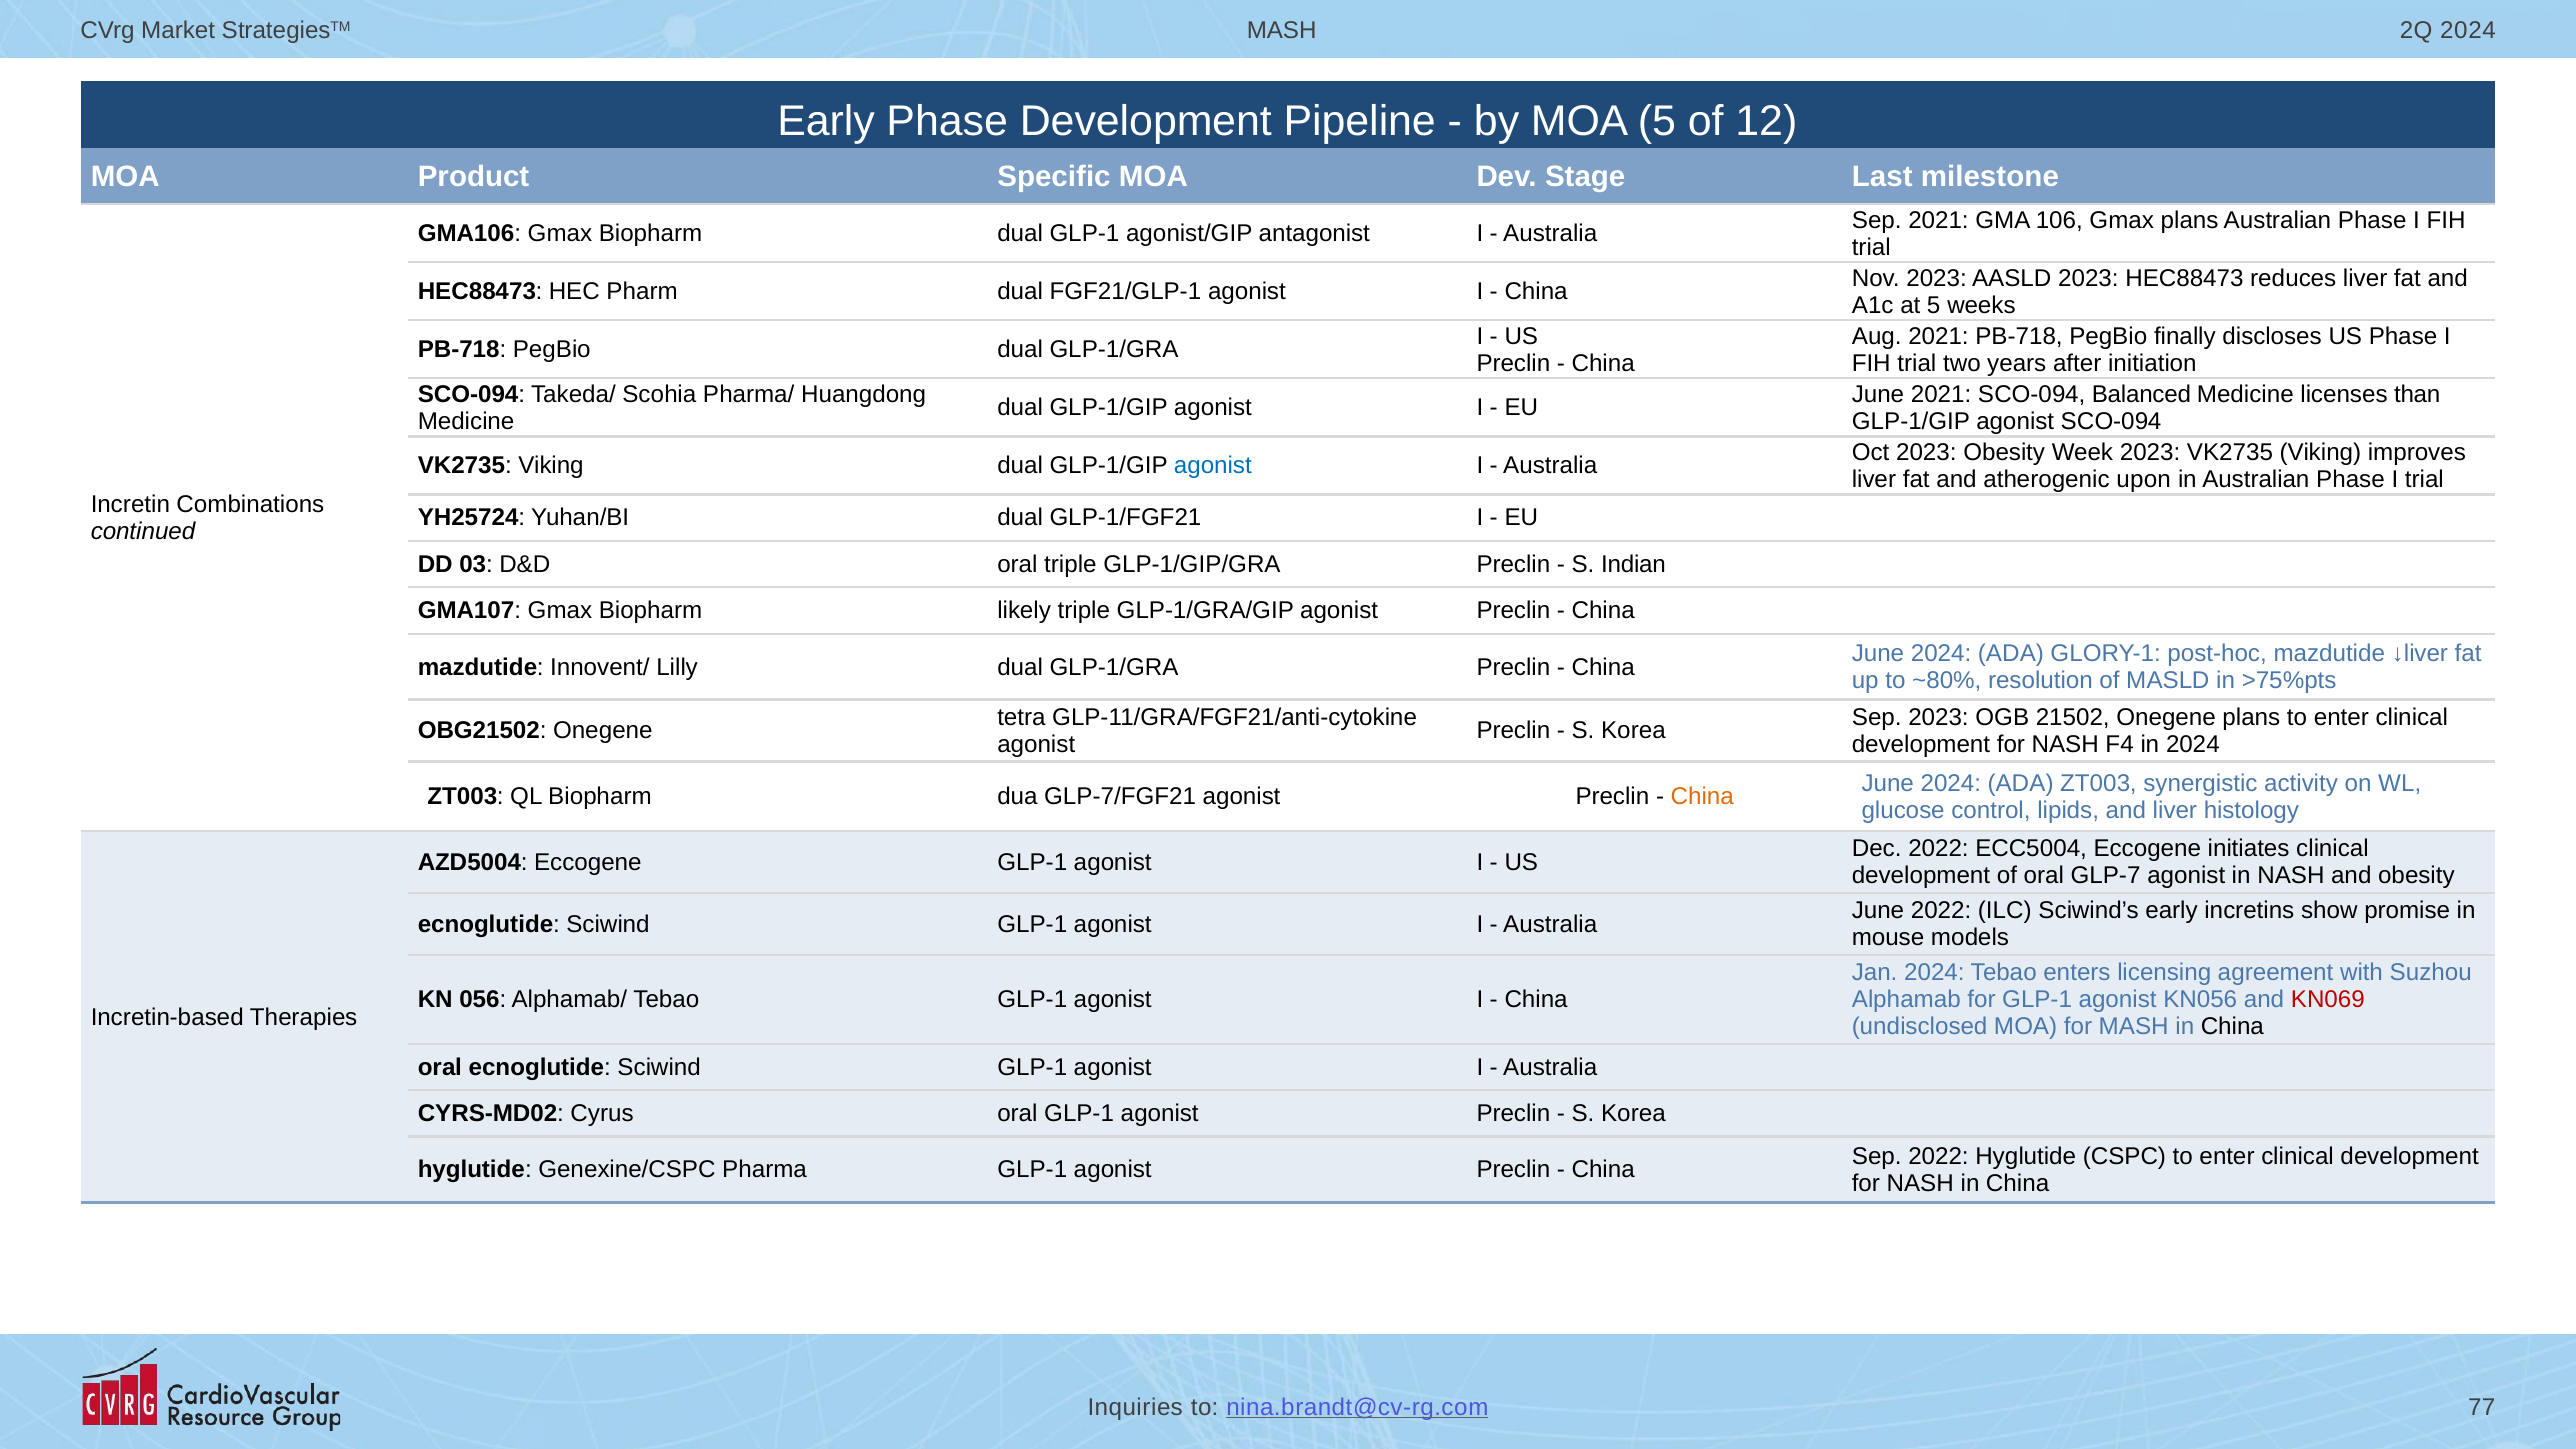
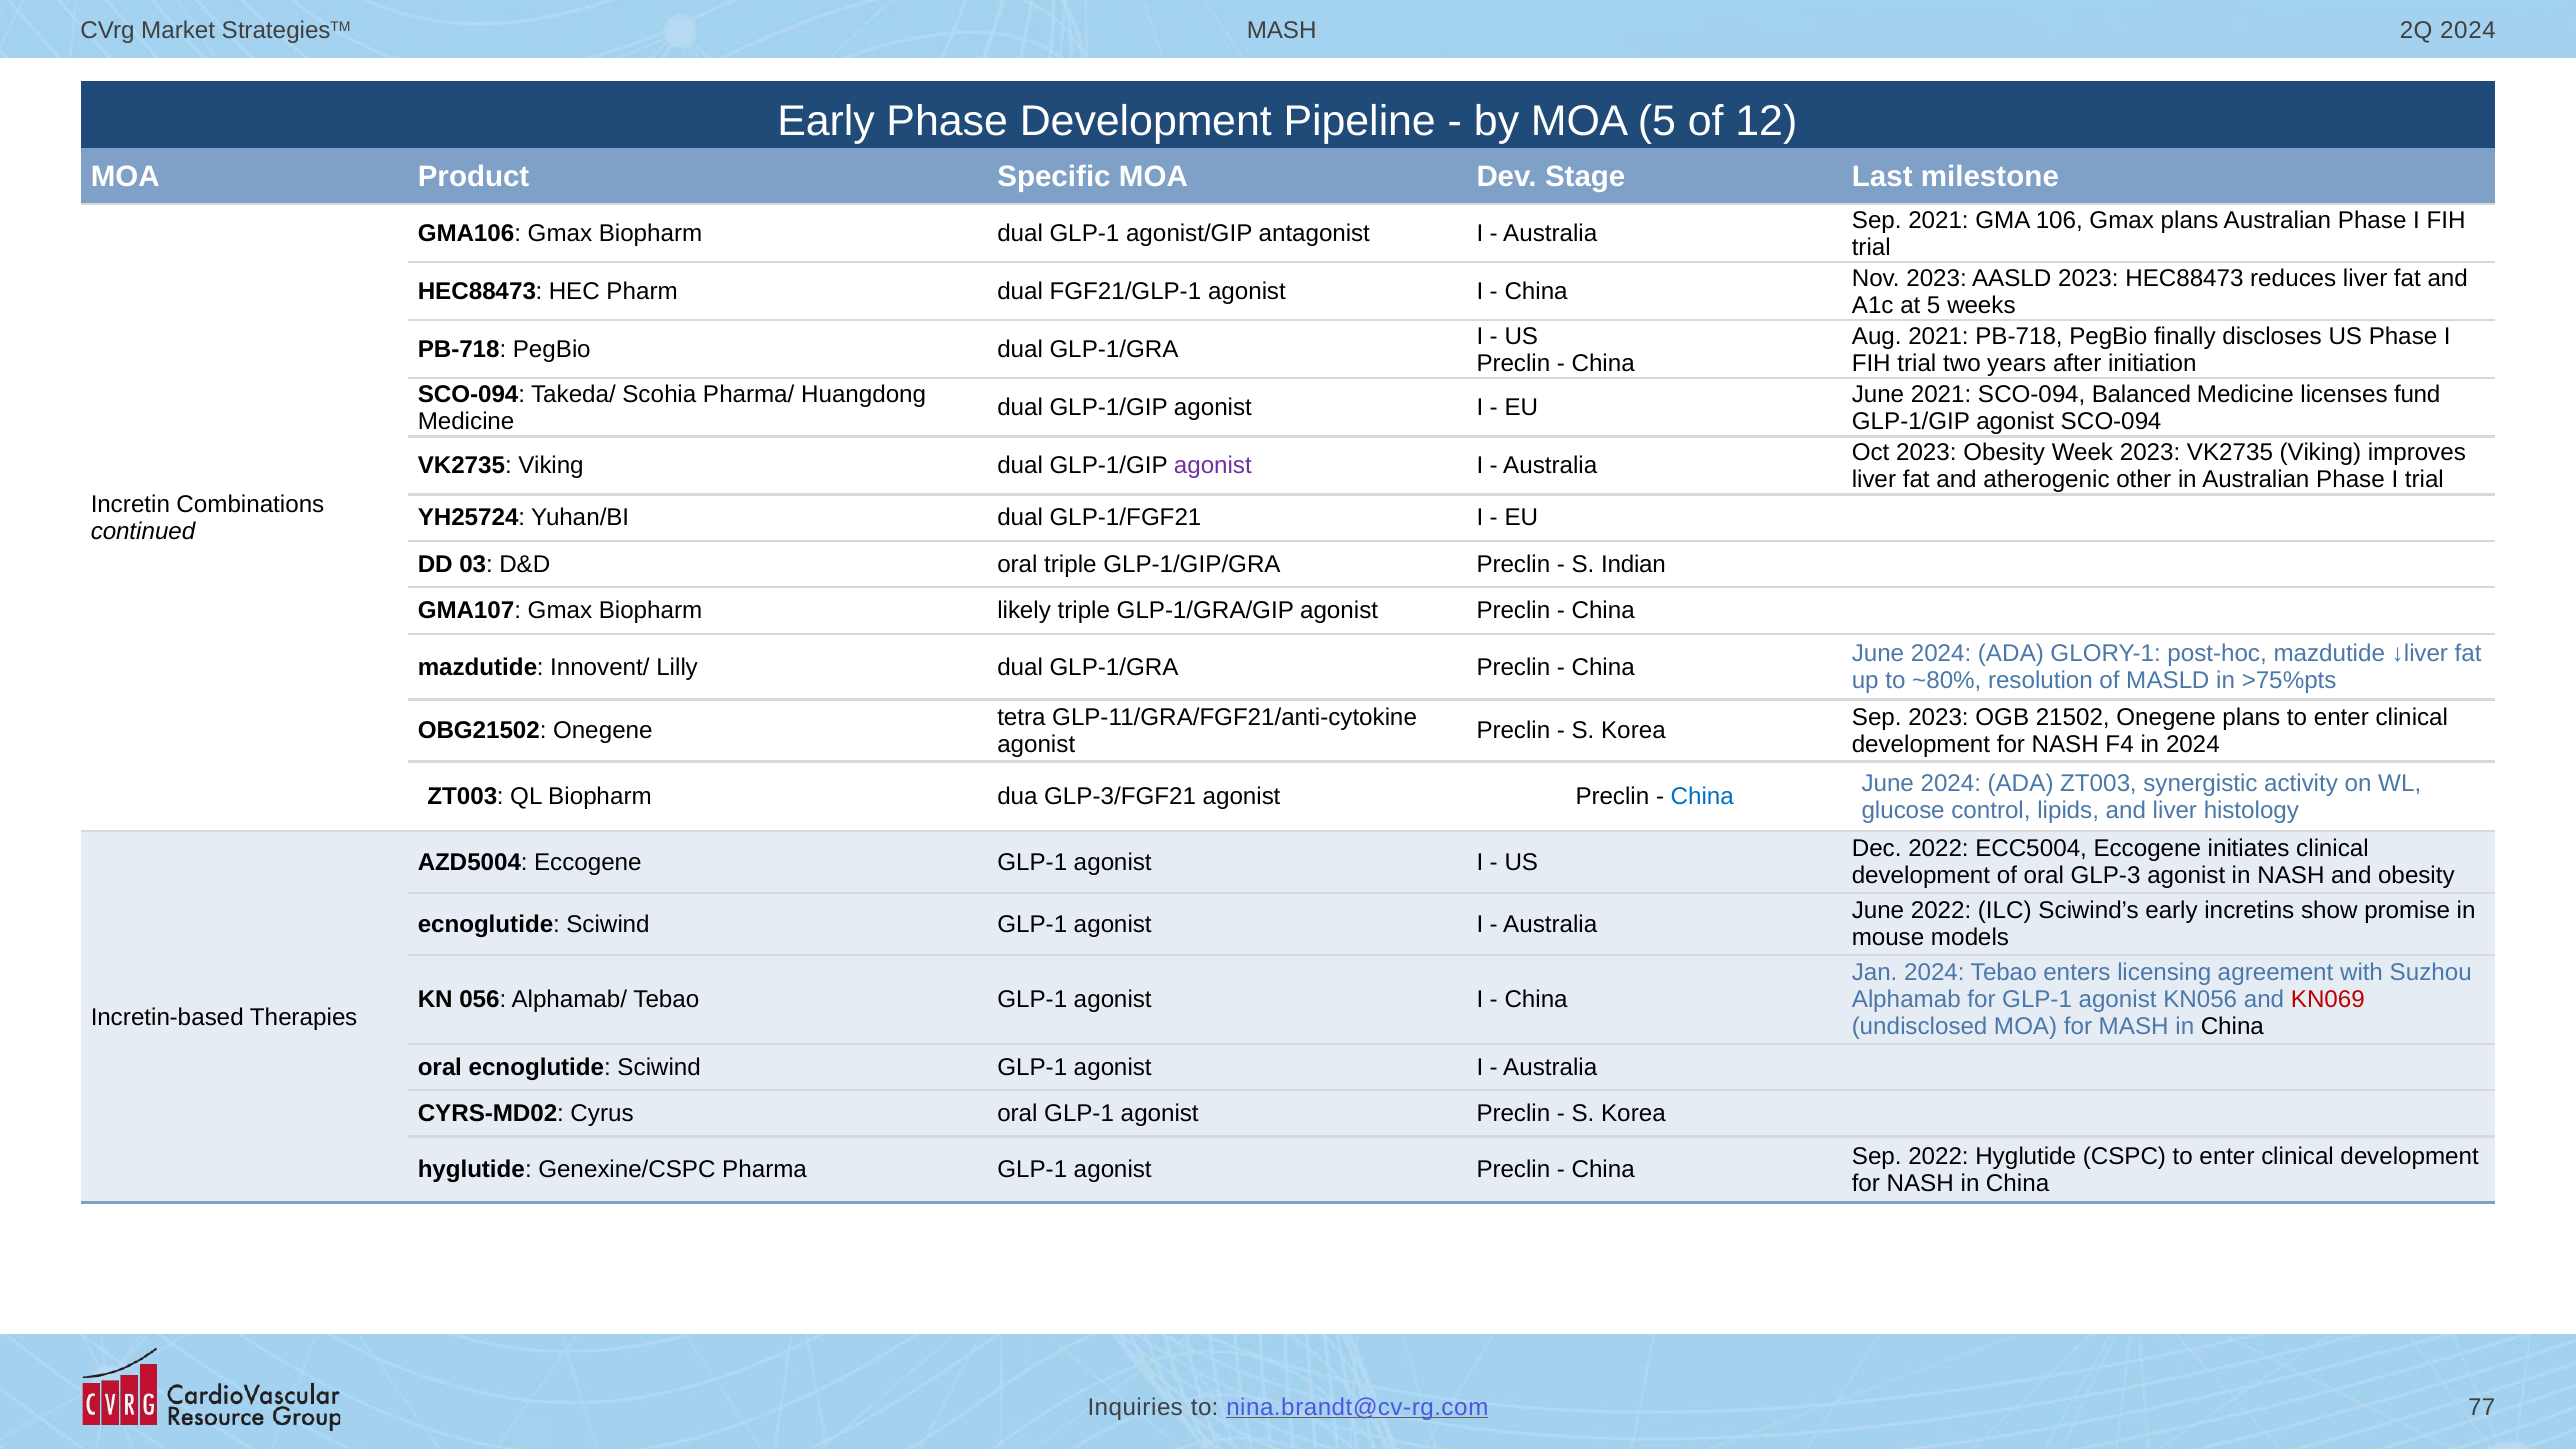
than: than -> fund
agonist at (1213, 466) colour: blue -> purple
upon: upon -> other
GLP-7/FGF21: GLP-7/FGF21 -> GLP-3/FGF21
China at (1702, 797) colour: orange -> blue
GLP-7: GLP-7 -> GLP-3
